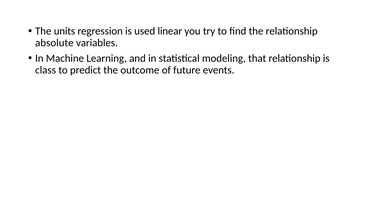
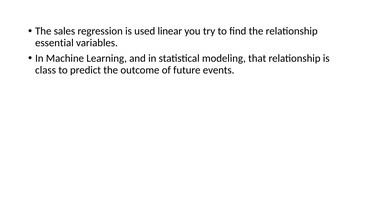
units: units -> sales
absolute: absolute -> essential
